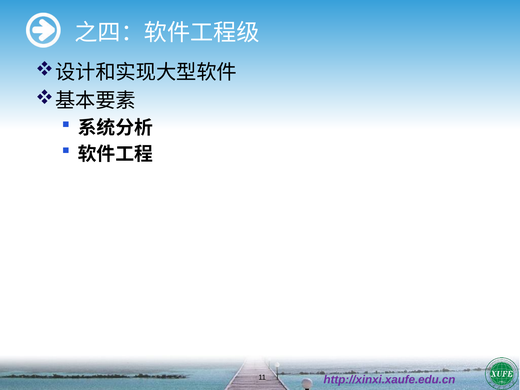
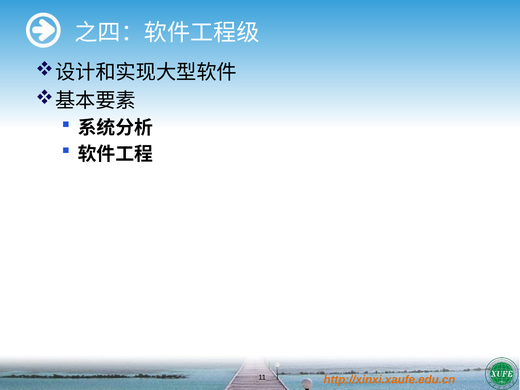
http://xinxi.xaufe.edu.cn colour: purple -> orange
